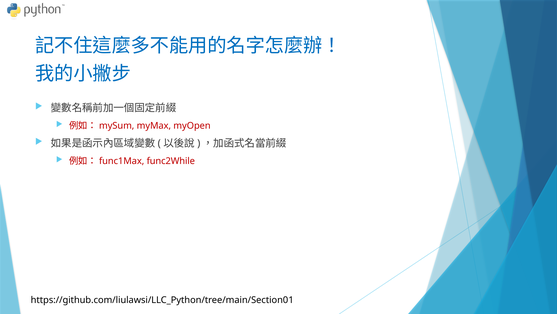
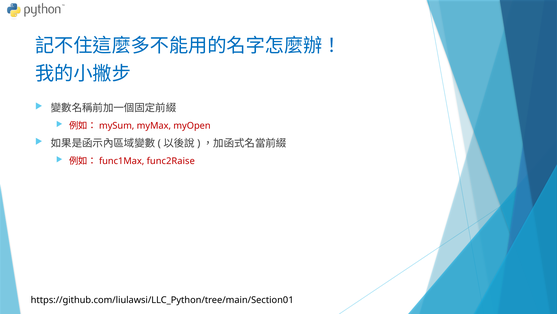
func2While: func2While -> func2Raise
